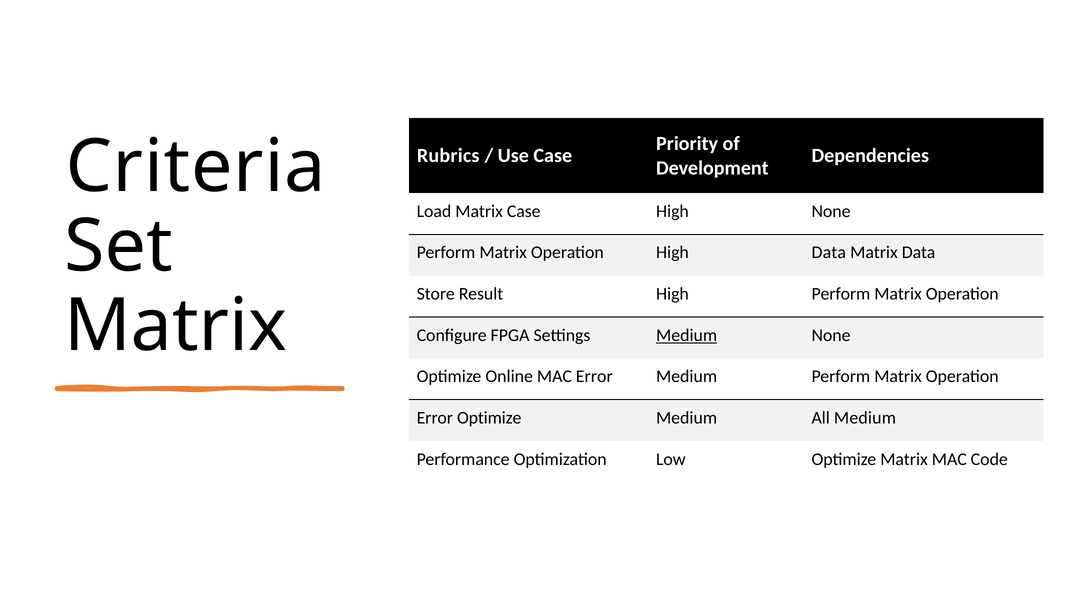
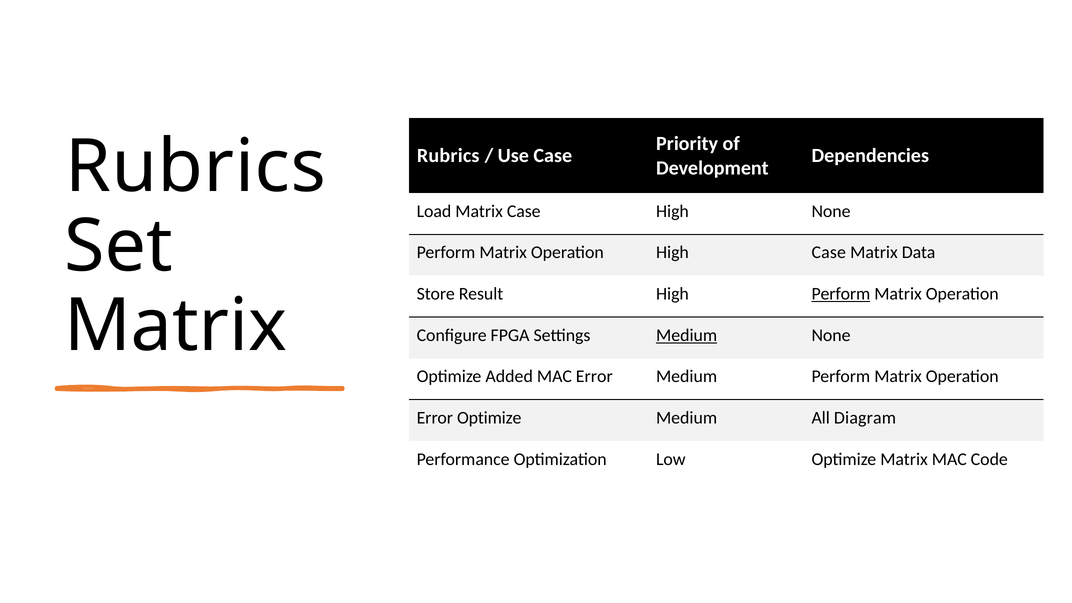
Criteria at (196, 167): Criteria -> Rubrics
High Data: Data -> Case
Perform at (841, 294) underline: none -> present
Online: Online -> Added
All Medium: Medium -> Diagram
